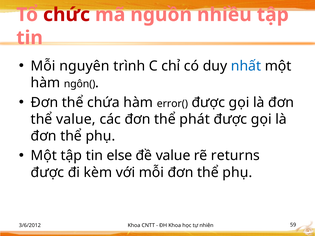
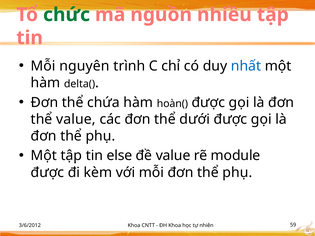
chức colour: red -> green
ngôn(: ngôn( -> delta(
error(: error( -> hoàn(
phát: phát -> dưới
returns: returns -> module
